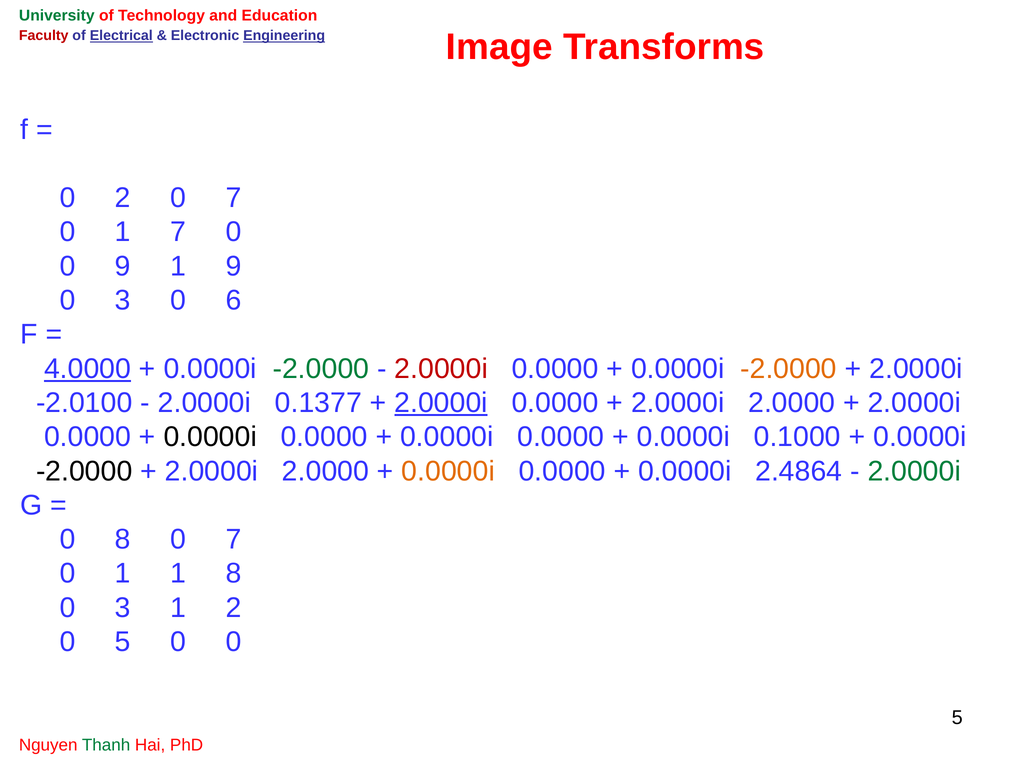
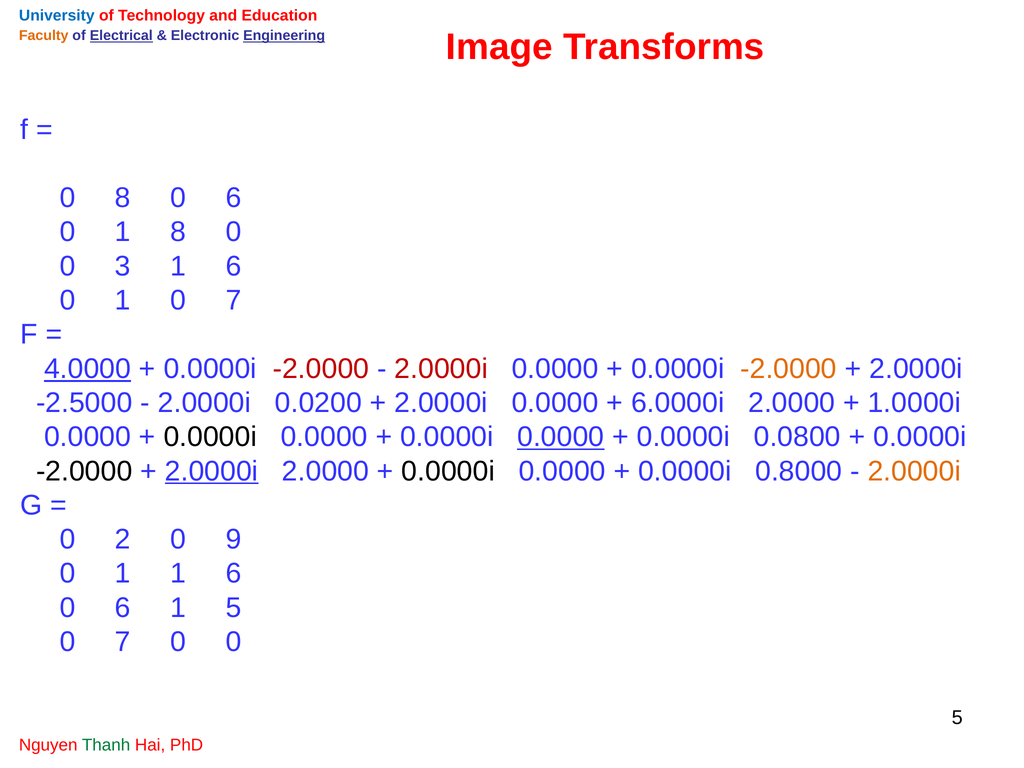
University colour: green -> blue
Faculty colour: red -> orange
0 2: 2 -> 8
7 at (234, 198): 7 -> 6
1 7: 7 -> 8
0 9: 9 -> 3
9 at (234, 266): 9 -> 6
3 at (123, 300): 3 -> 1
6 at (234, 300): 6 -> 7
-2.0000 at (321, 369) colour: green -> red
-2.0100: -2.0100 -> -2.5000
0.1377: 0.1377 -> 0.0200
2.0000i at (441, 403) underline: present -> none
2.0000i at (678, 403): 2.0000i -> 6.0000i
2.0000i at (914, 403): 2.0000i -> 1.0000i
0.0000 at (561, 437) underline: none -> present
0.1000: 0.1000 -> 0.0800
2.0000i at (212, 471) underline: none -> present
0.0000i at (448, 471) colour: orange -> black
2.4864: 2.4864 -> 0.8000
2.0000i at (914, 471) colour: green -> orange
0 8: 8 -> 2
7 at (234, 539): 7 -> 9
1 1 8: 8 -> 6
3 at (123, 608): 3 -> 6
1 2: 2 -> 5
5 at (123, 642): 5 -> 7
